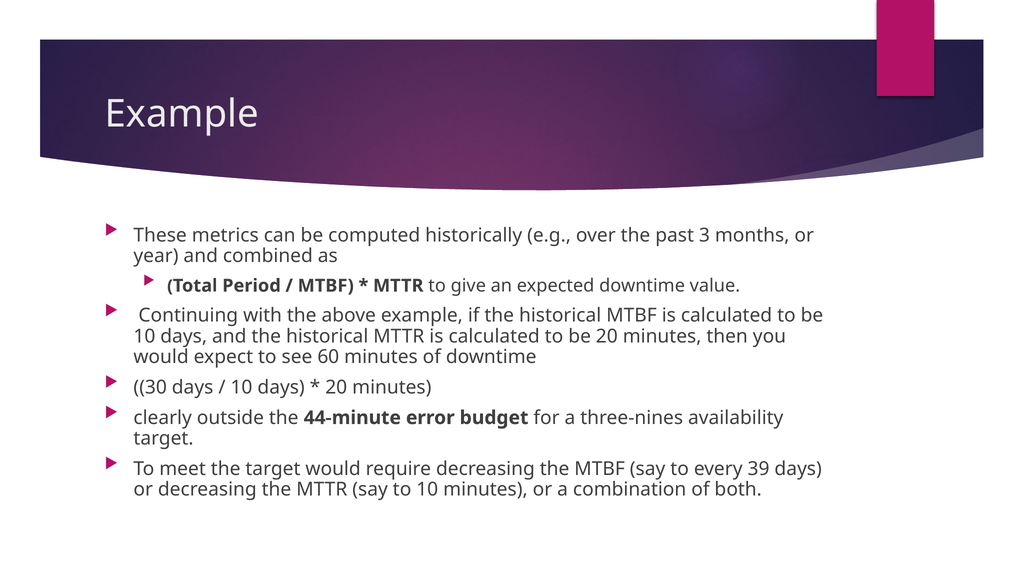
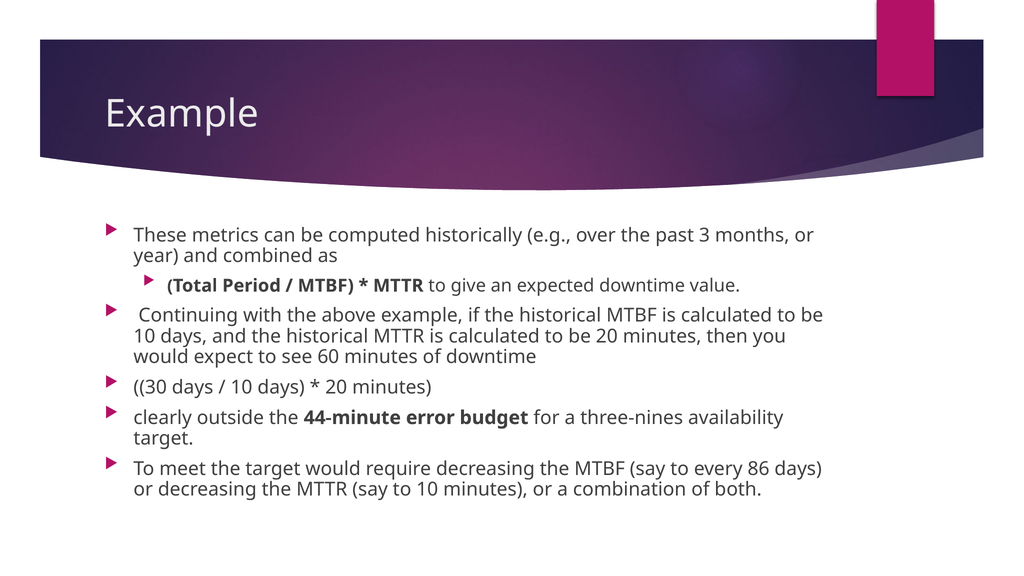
39: 39 -> 86
